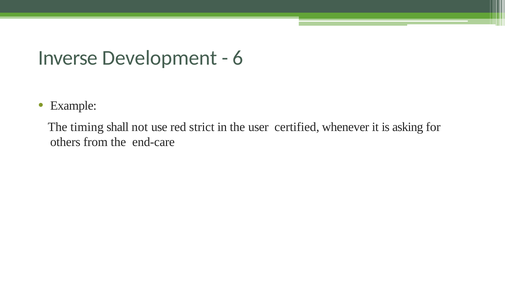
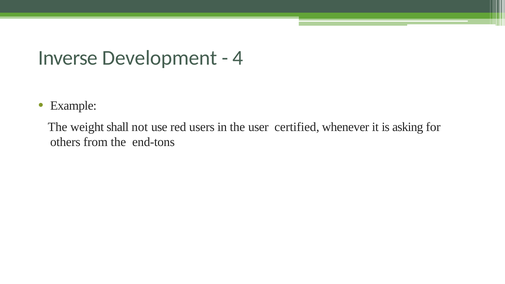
6: 6 -> 4
timing: timing -> weight
strict: strict -> users
end-care: end-care -> end-tons
